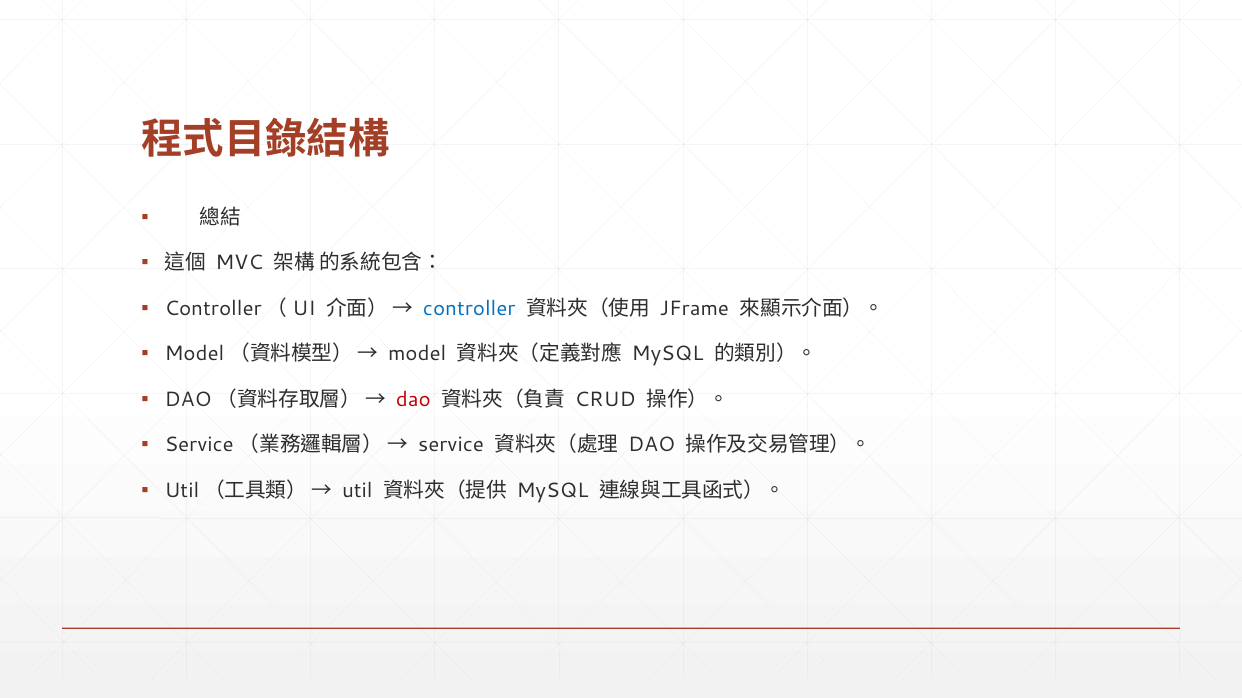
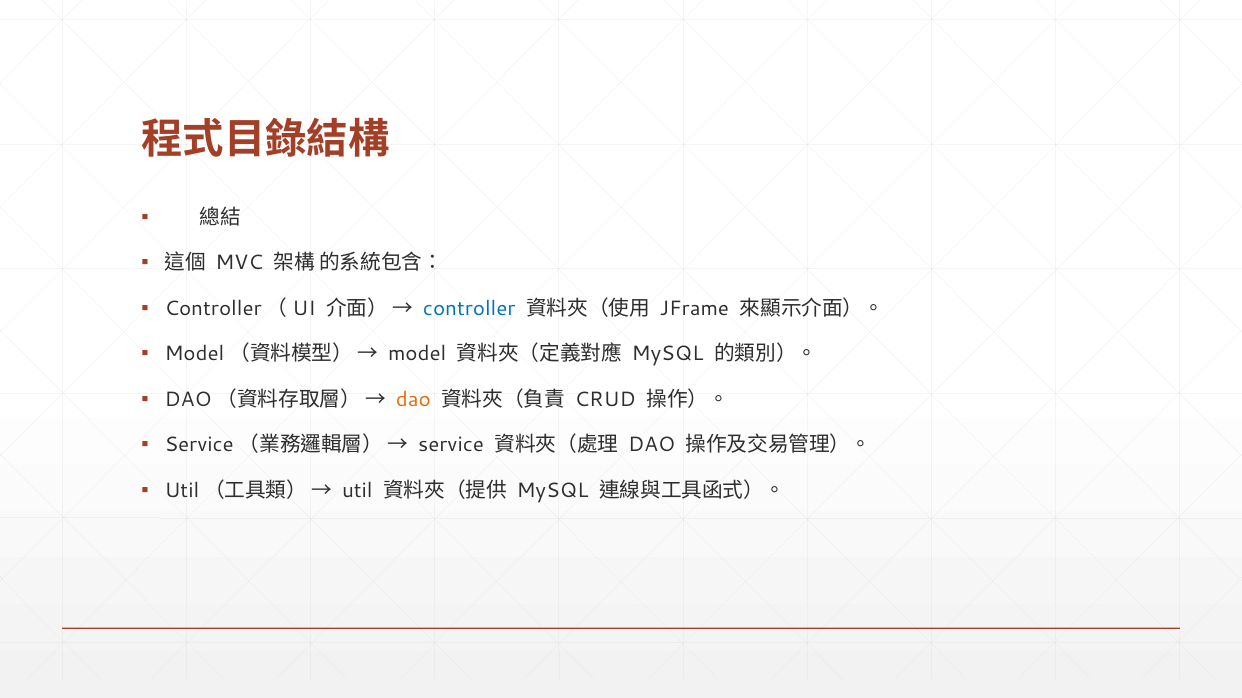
dao at (413, 400) colour: red -> orange
